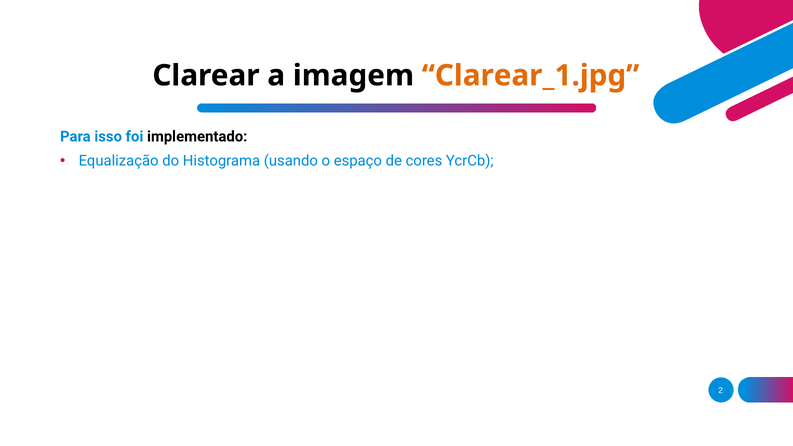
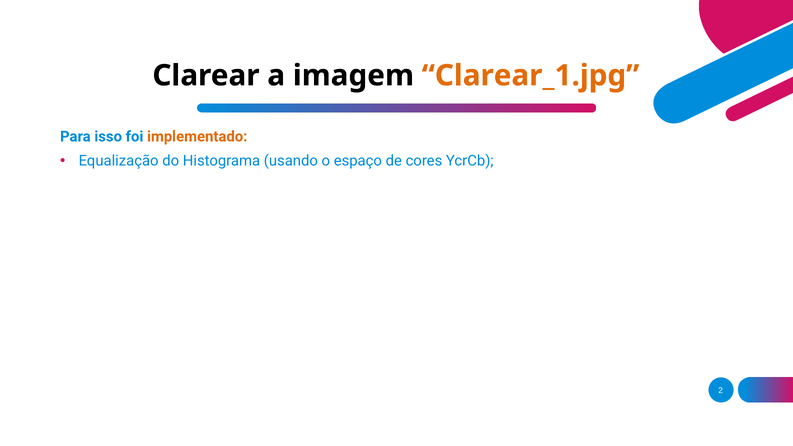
implementado colour: black -> orange
